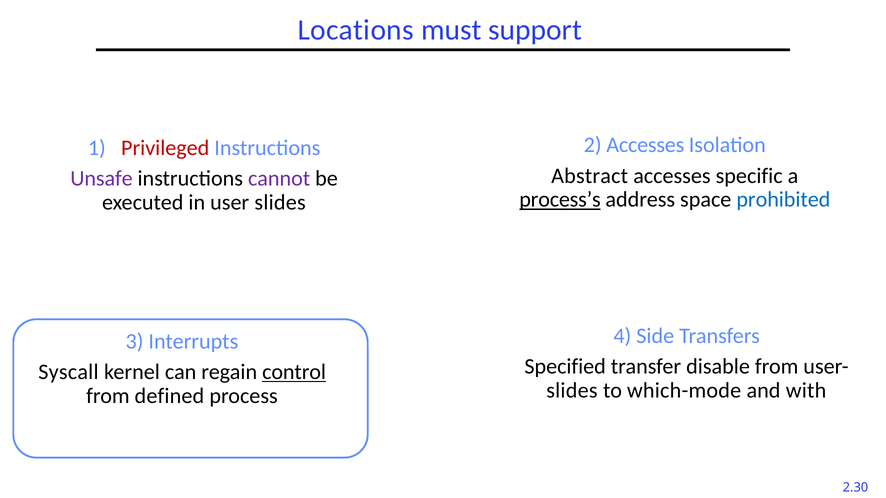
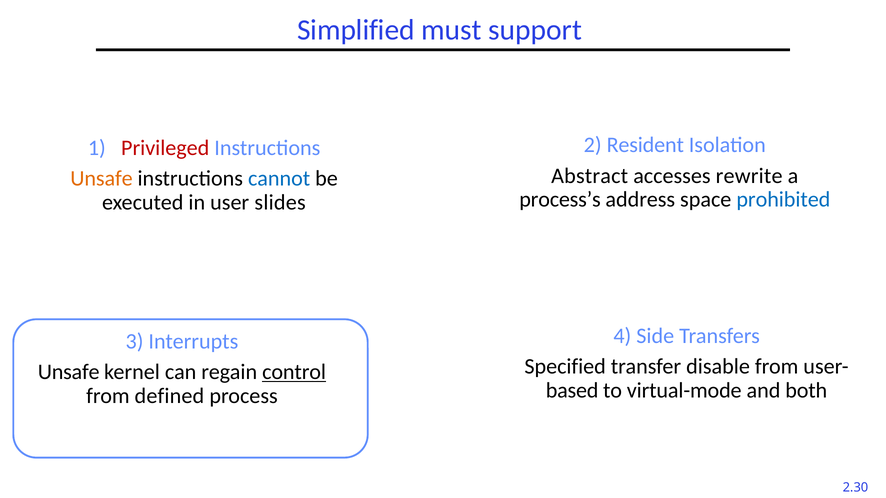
Locations: Locations -> Simplified
2 Accesses: Accesses -> Resident
specific: specific -> rewrite
Unsafe at (102, 178) colour: purple -> orange
cannot colour: purple -> blue
process’s underline: present -> none
Syscall at (68, 372): Syscall -> Unsafe
slides at (572, 391): slides -> based
which-mode: which-mode -> virtual-mode
with: with -> both
